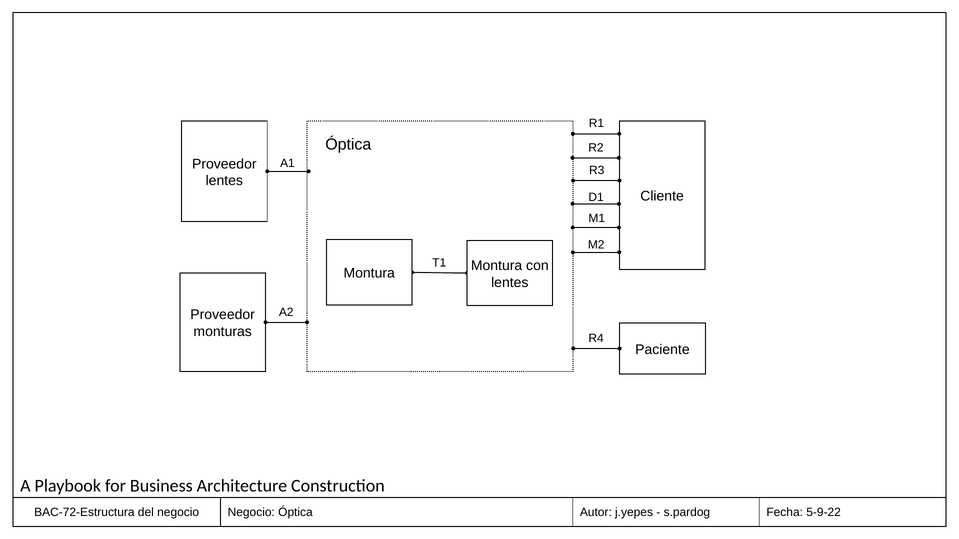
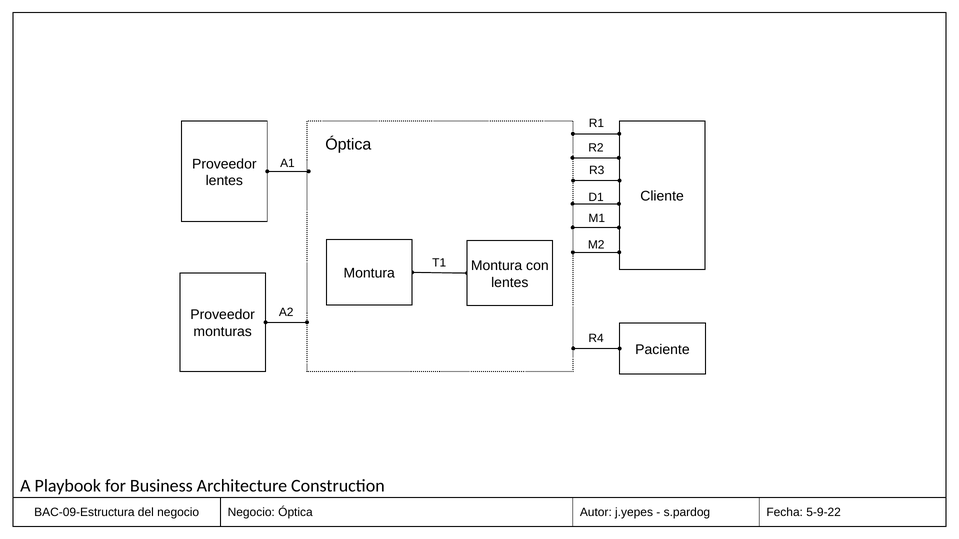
BAC-72-Estructura: BAC-72-Estructura -> BAC-09-Estructura
